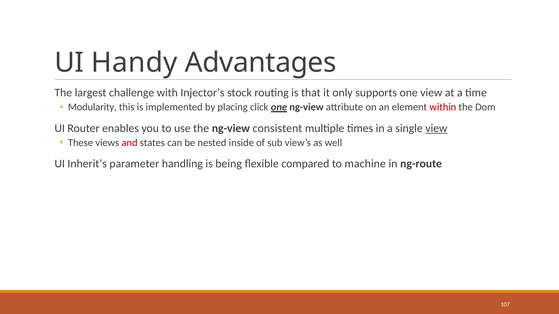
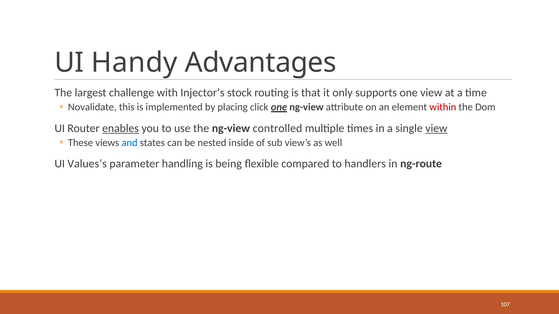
Modularity: Modularity -> Novalidate
enables underline: none -> present
consistent: consistent -> controlled
and colour: red -> blue
Inherit’s: Inherit’s -> Values’s
machine: machine -> handlers
